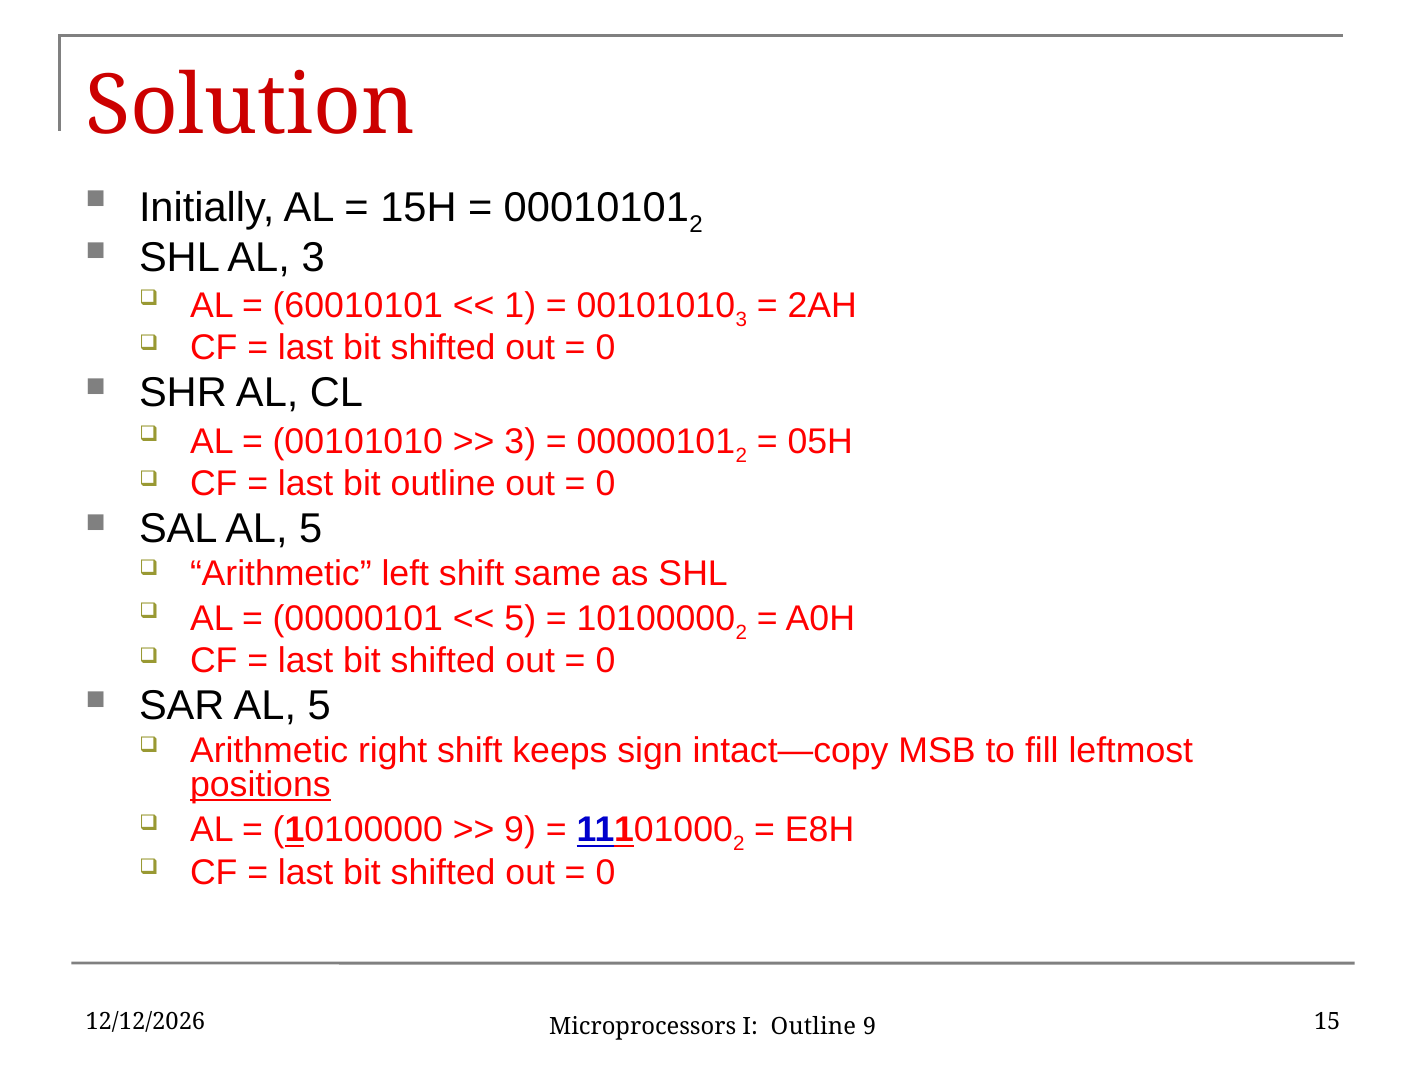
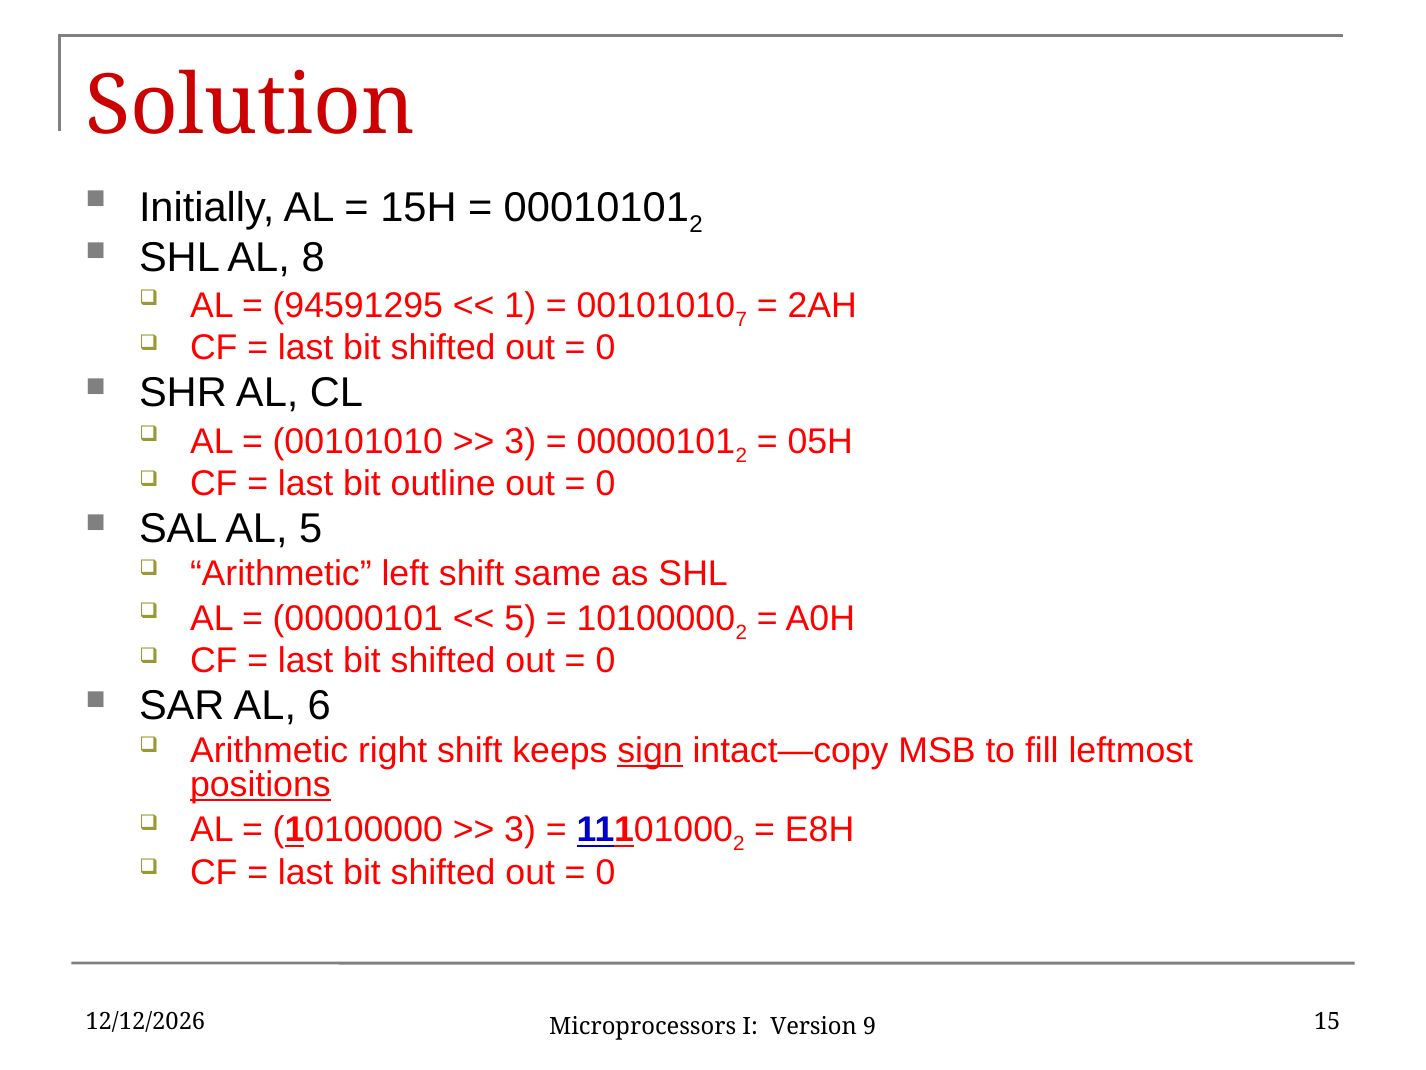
AL 3: 3 -> 8
60010101: 60010101 -> 94591295
00101010 3: 3 -> 7
SAR AL 5: 5 -> 6
sign underline: none -> present
9 at (520, 830): 9 -> 3
I Outline: Outline -> Version
